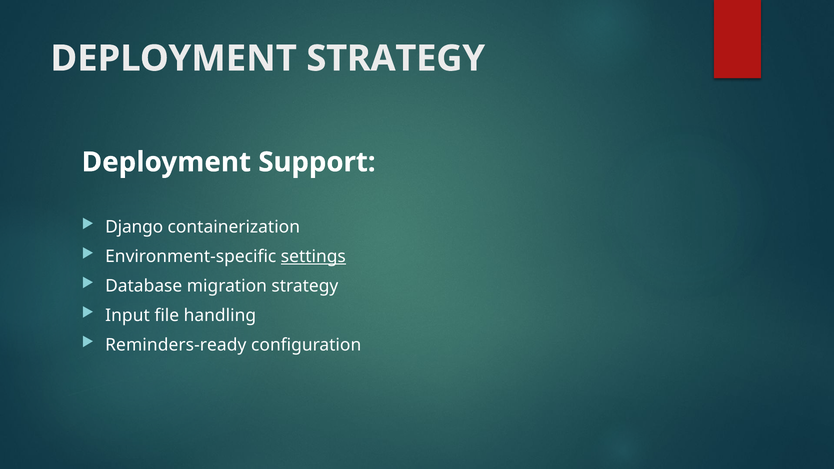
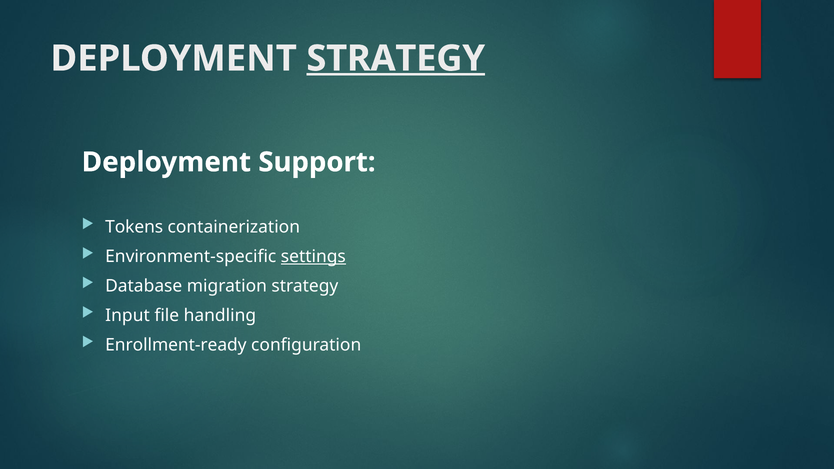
STRATEGY at (396, 59) underline: none -> present
Django: Django -> Tokens
Reminders-ready: Reminders-ready -> Enrollment-ready
